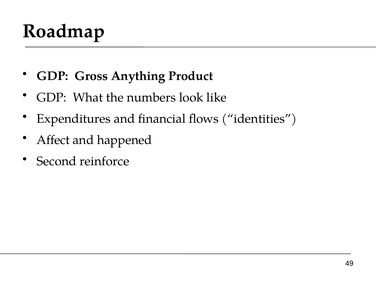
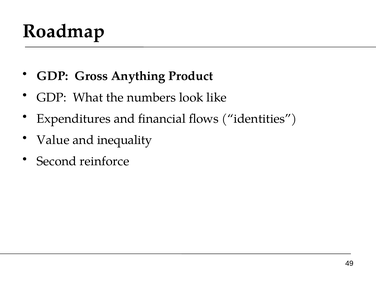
Affect: Affect -> Value
happened: happened -> inequality
